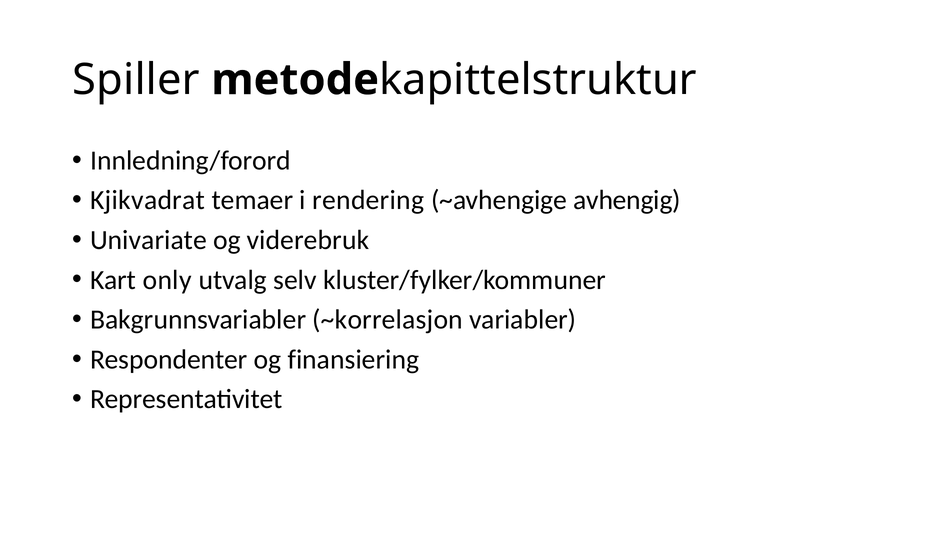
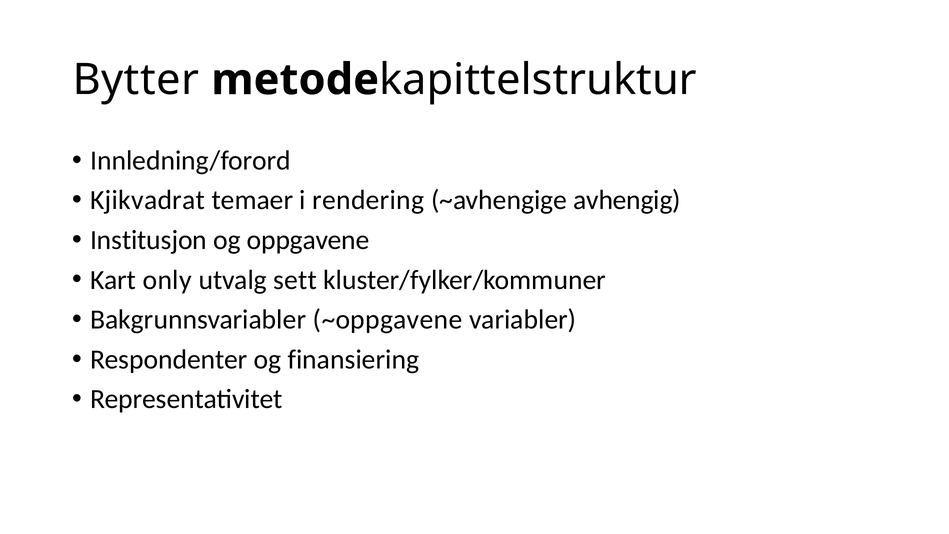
Spiller: Spiller -> Bytter
Univariate: Univariate -> Institusjon
viderebruk: viderebruk -> oppgavene
selv: selv -> sett
~korrelasjon: ~korrelasjon -> ~oppgavene
